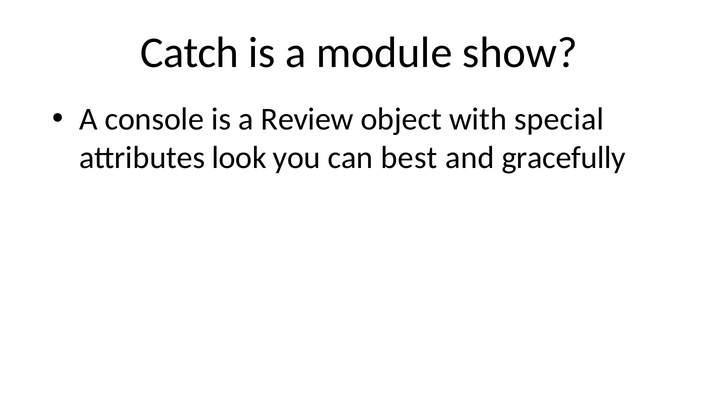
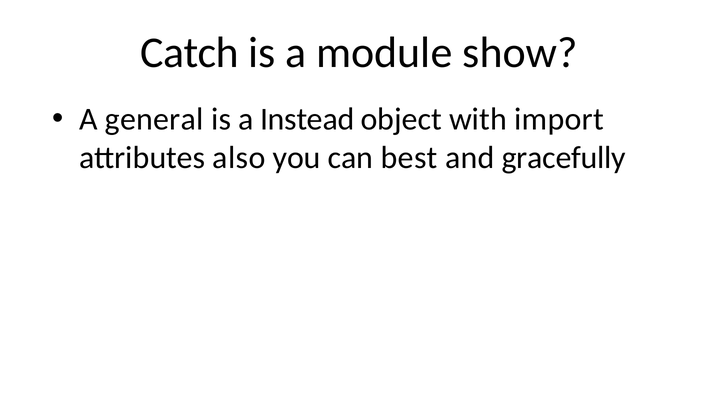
console: console -> general
Review: Review -> Instead
special: special -> import
look: look -> also
